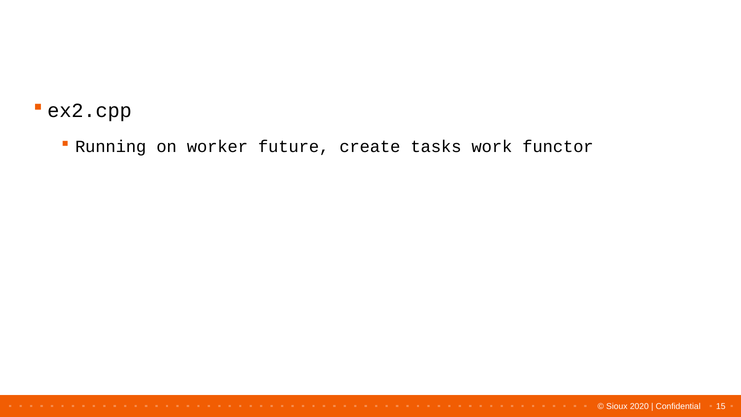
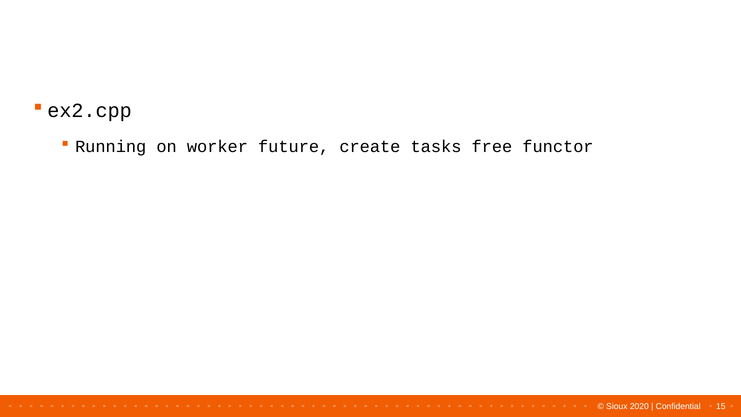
work: work -> free
